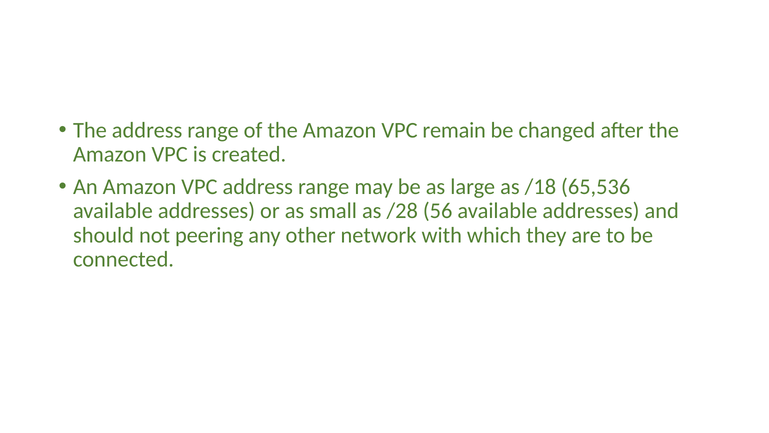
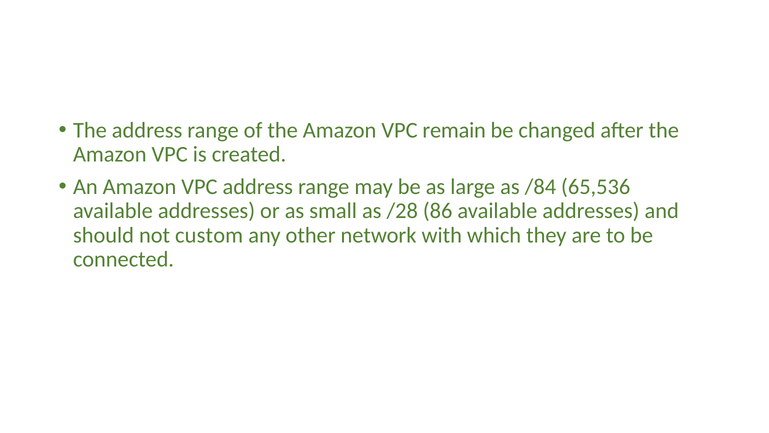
/18: /18 -> /84
56: 56 -> 86
peering: peering -> custom
